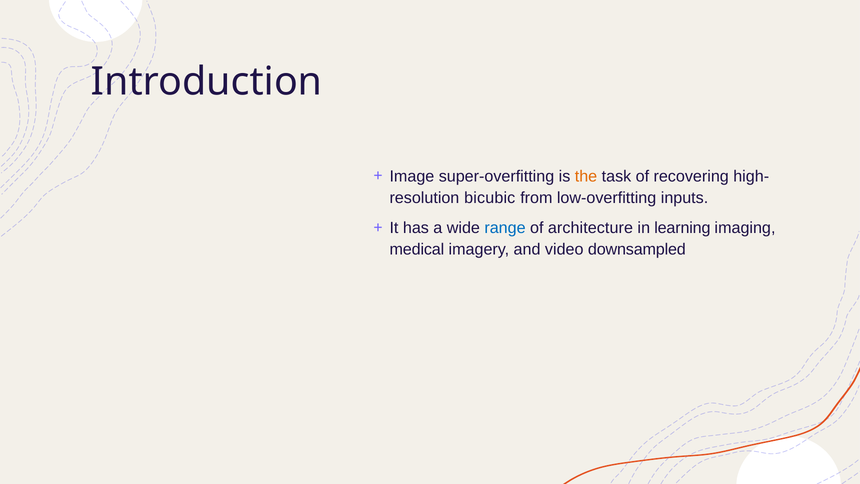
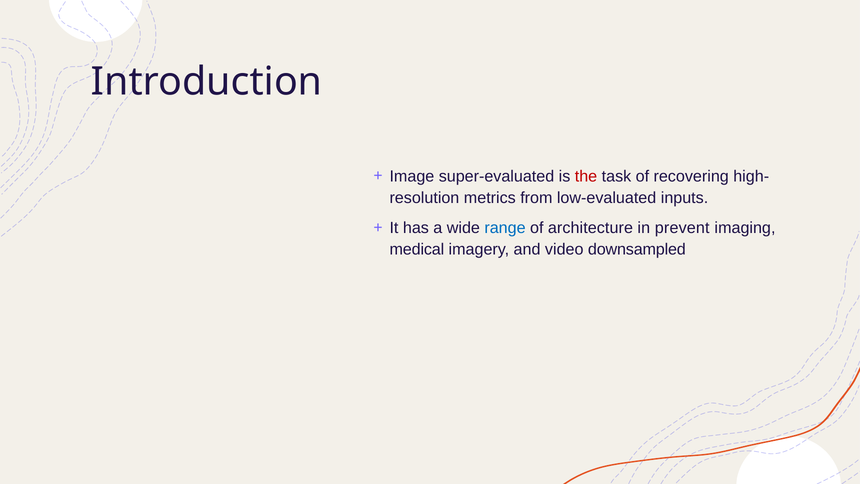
super-overfitting: super-overfitting -> super-evaluated
the colour: orange -> red
bicubic: bicubic -> metrics
low-overfitting: low-overfitting -> low-evaluated
learning: learning -> prevent
